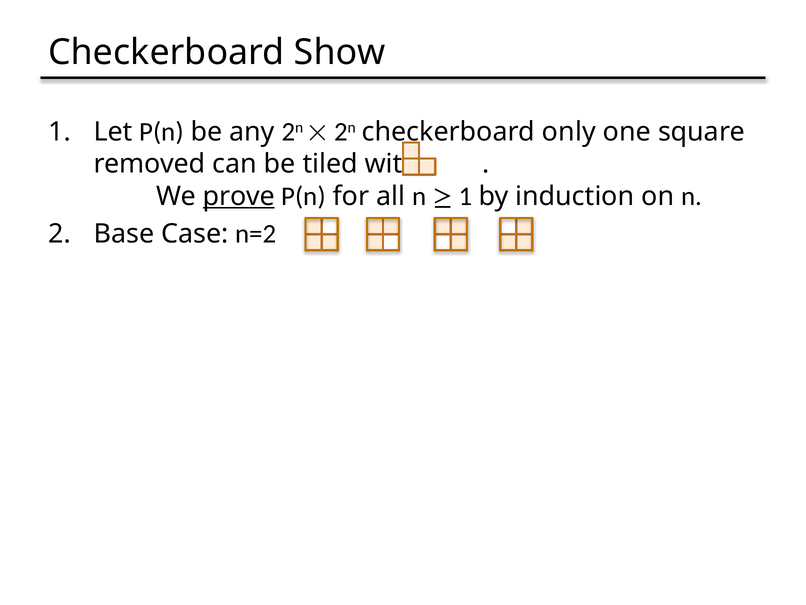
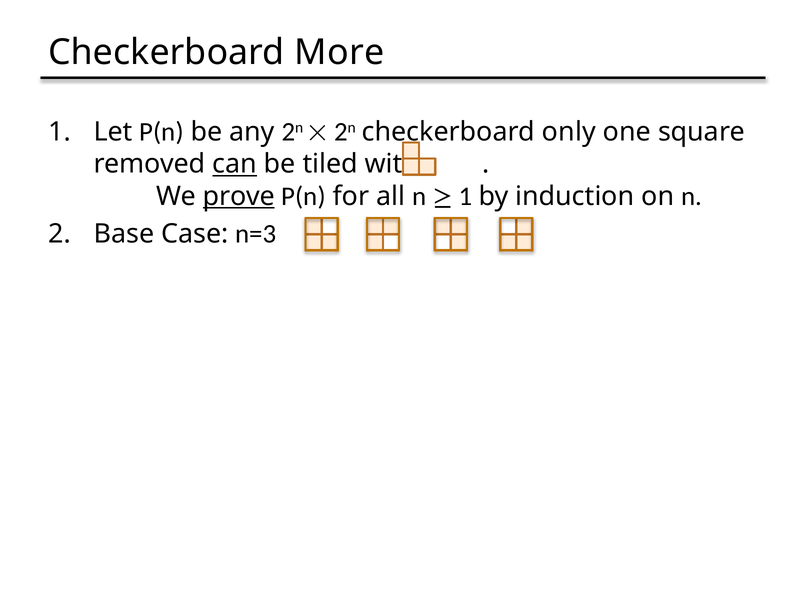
Show: Show -> More
can underline: none -> present
n=2: n=2 -> n=3
